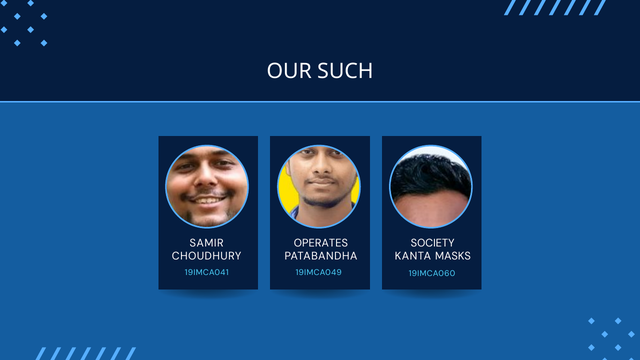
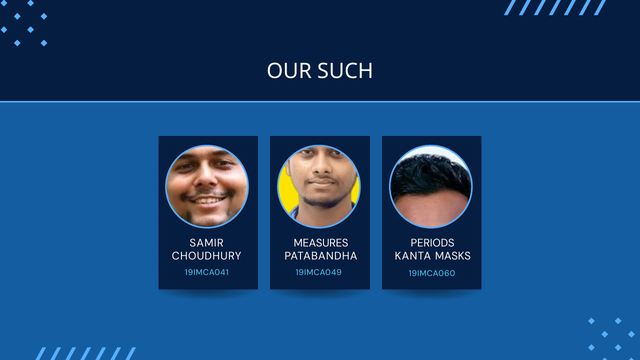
OPERATES: OPERATES -> MEASURES
SOCIETY: SOCIETY -> PERIODS
